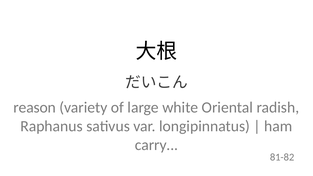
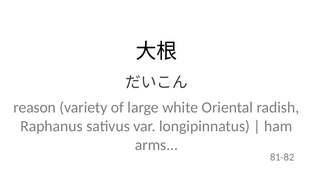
carry: carry -> arms
